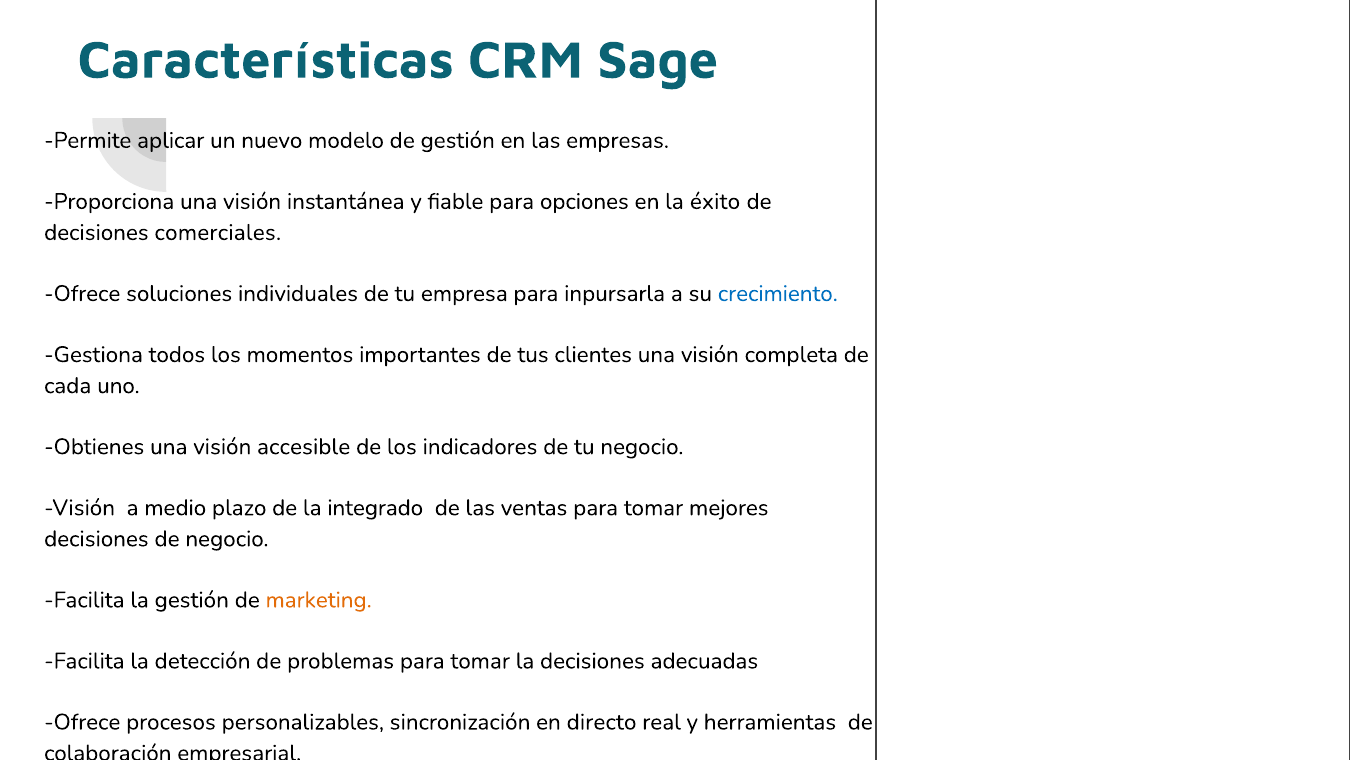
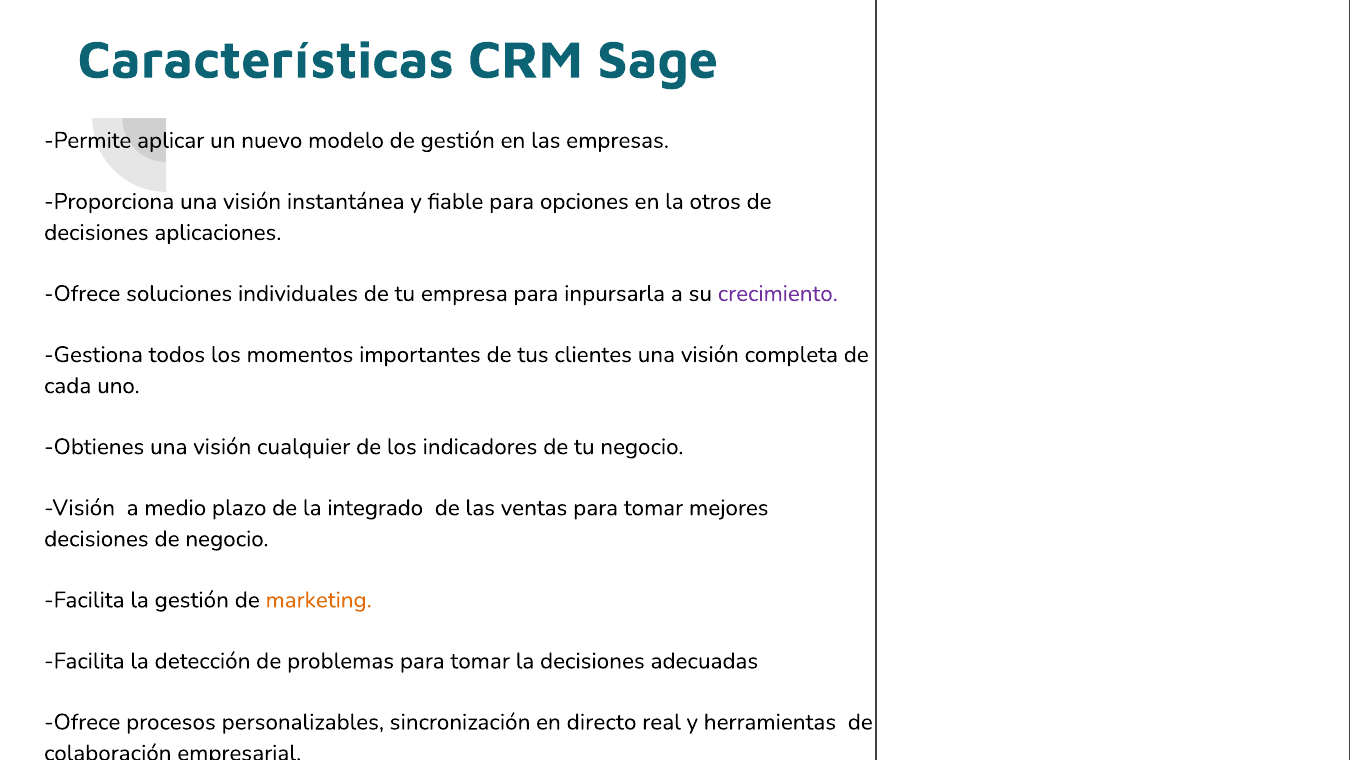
éxito: éxito -> otros
comerciales: comerciales -> aplicaciones
crecimiento colour: blue -> purple
accesible: accesible -> cualquier
